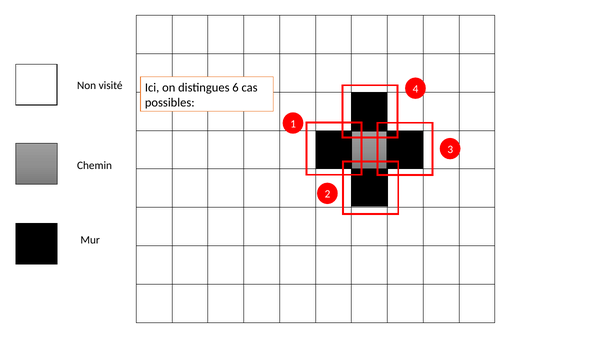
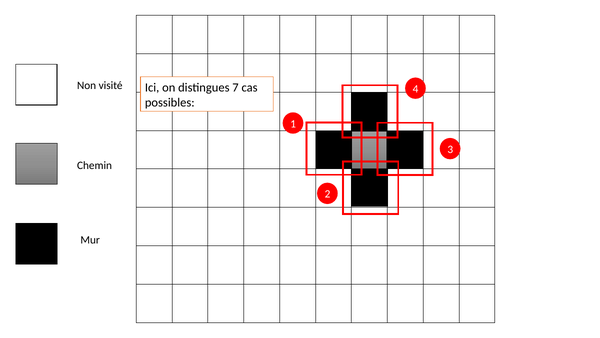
6: 6 -> 7
